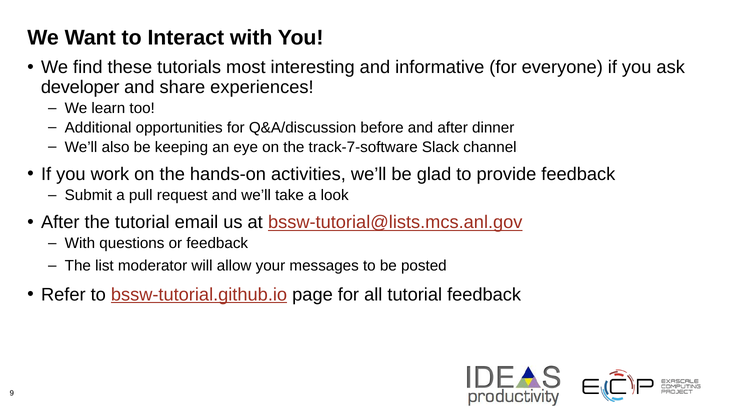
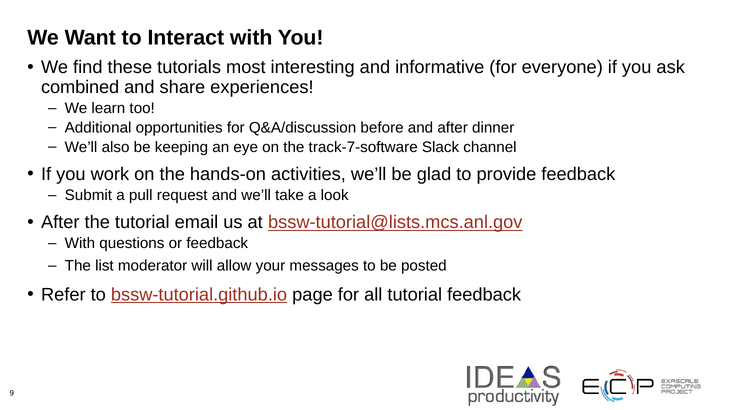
developer: developer -> combined
